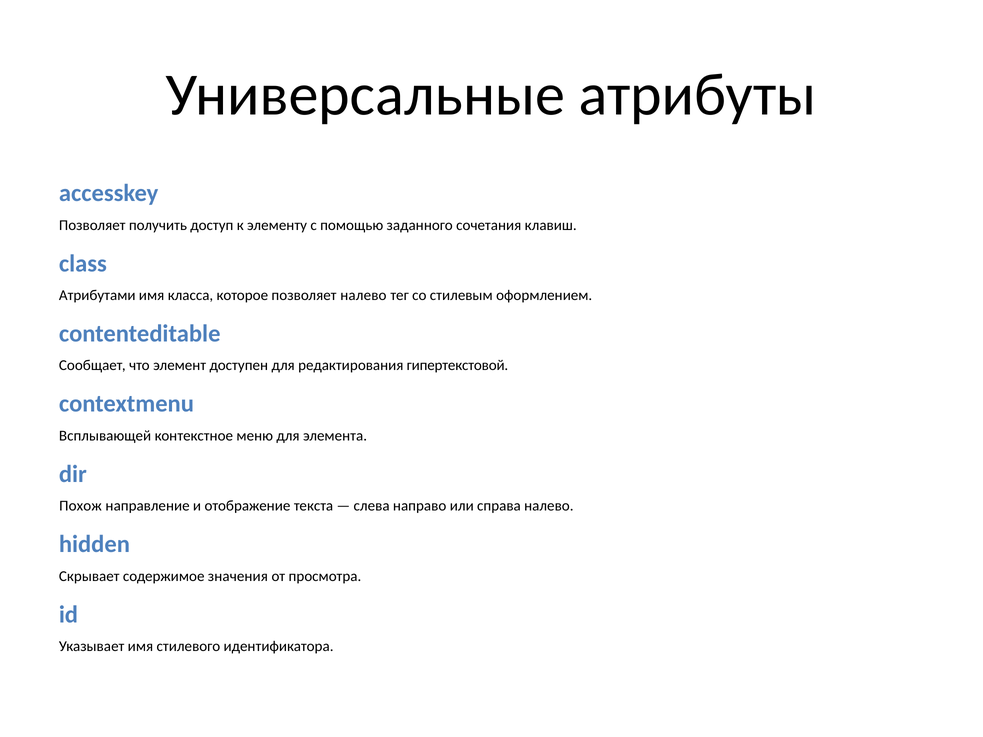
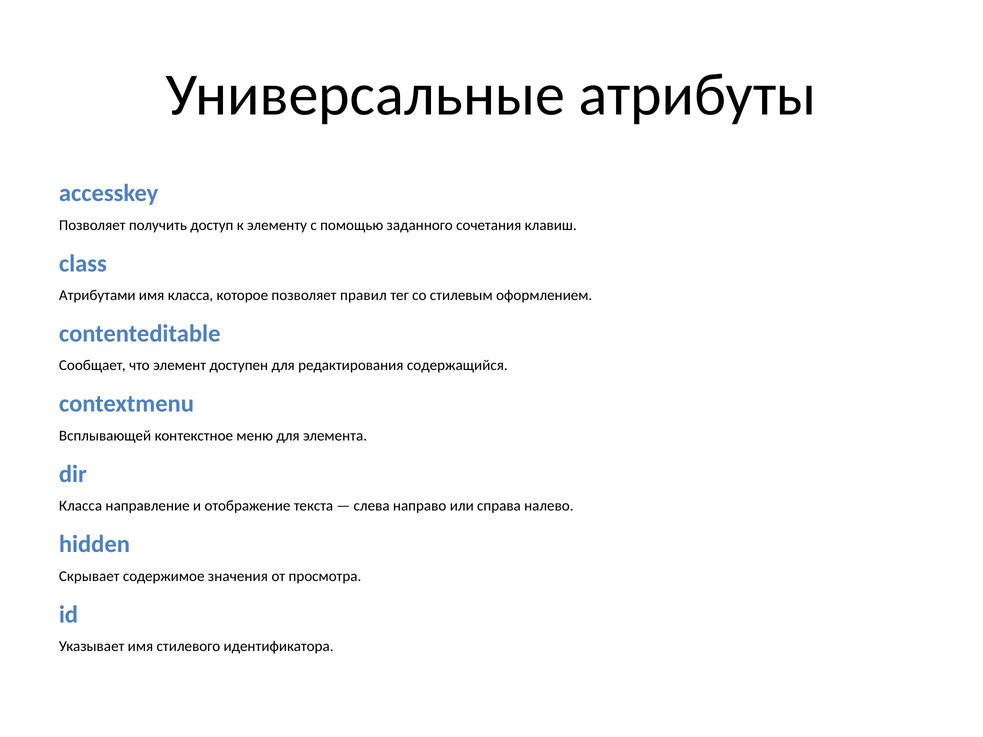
позволяет налево: налево -> правил
гипертекстовой: гипертекстовой -> содержащийся
Похож at (80, 506): Похож -> Класса
